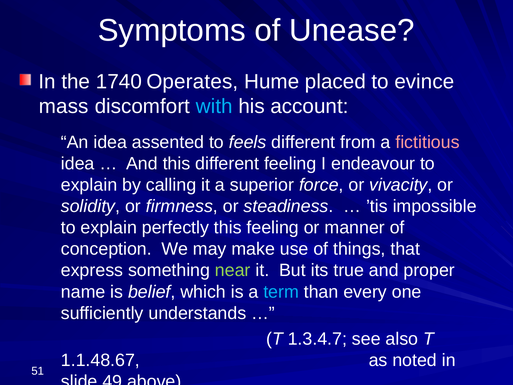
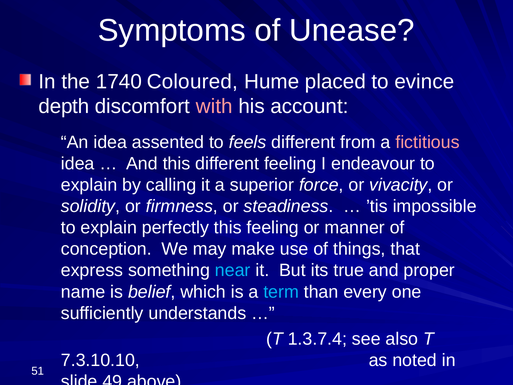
Operates: Operates -> Coloured
mass: mass -> depth
with colour: light blue -> pink
near colour: light green -> light blue
1.3.4.7: 1.3.4.7 -> 1.3.7.4
1.1.48.67: 1.1.48.67 -> 7.3.10.10
